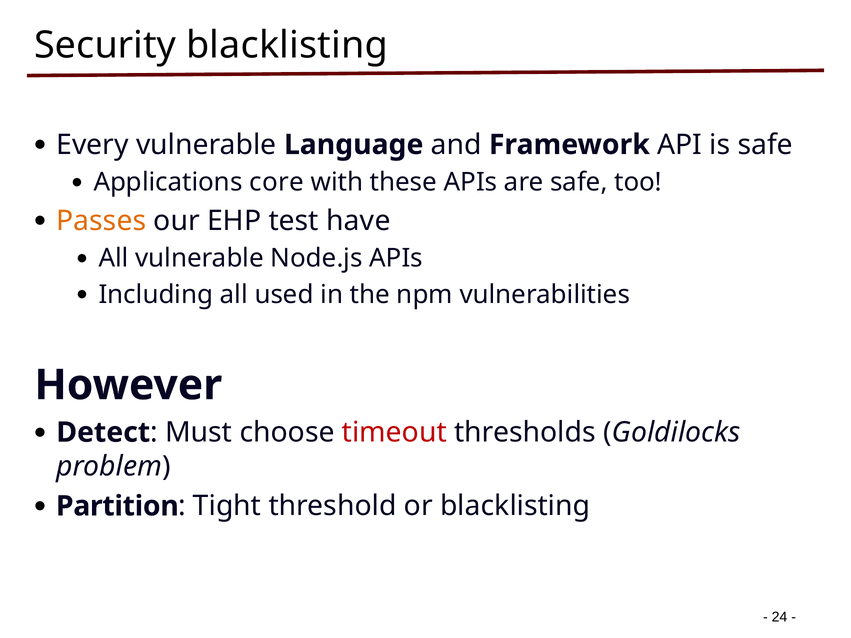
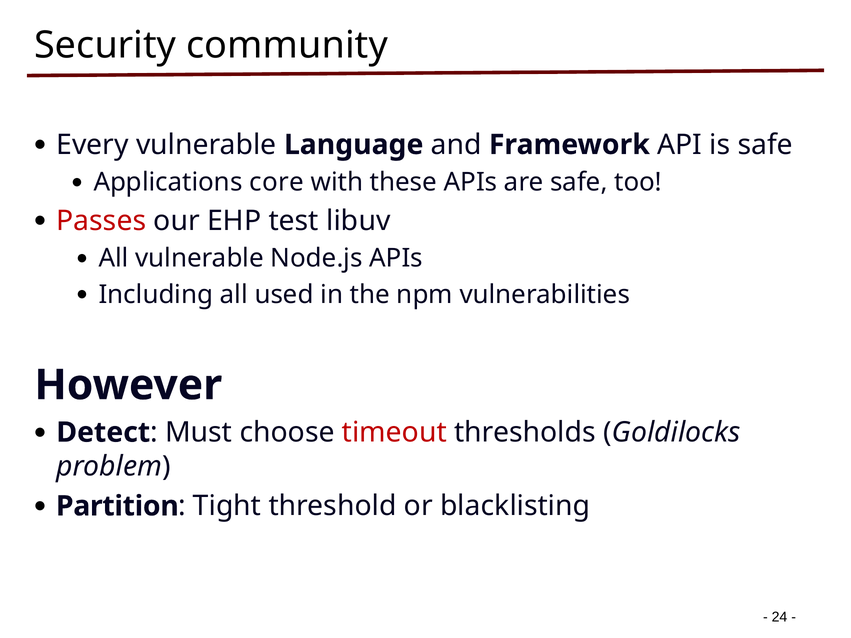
Security blacklisting: blacklisting -> community
Passes colour: orange -> red
have: have -> libuv
